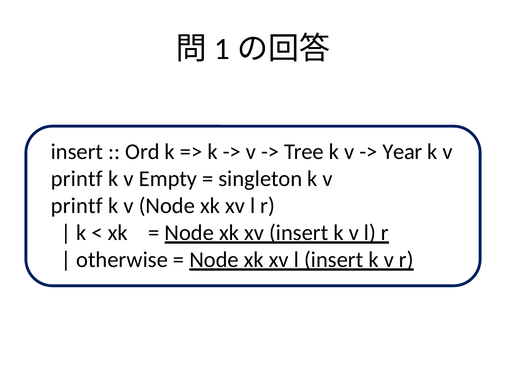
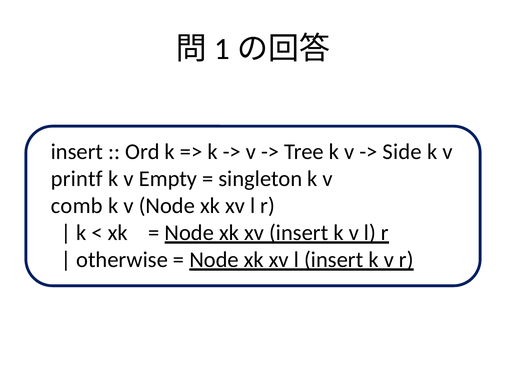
Year: Year -> Side
printf at (77, 206): printf -> comb
